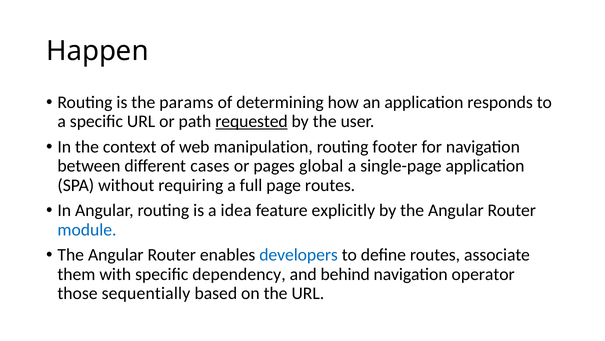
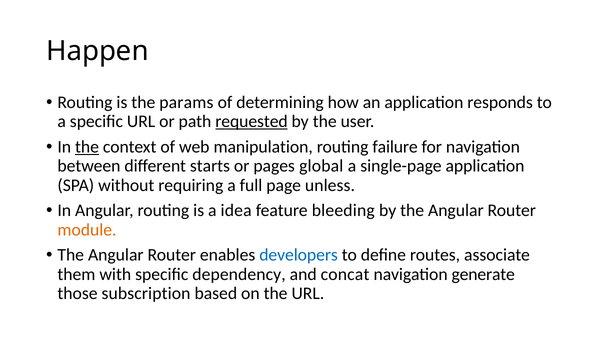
the at (87, 147) underline: none -> present
footer: footer -> failure
cases: cases -> starts
page routes: routes -> unless
explicitly: explicitly -> bleeding
module colour: blue -> orange
behind: behind -> concat
operator: operator -> generate
sequentially: sequentially -> subscription
